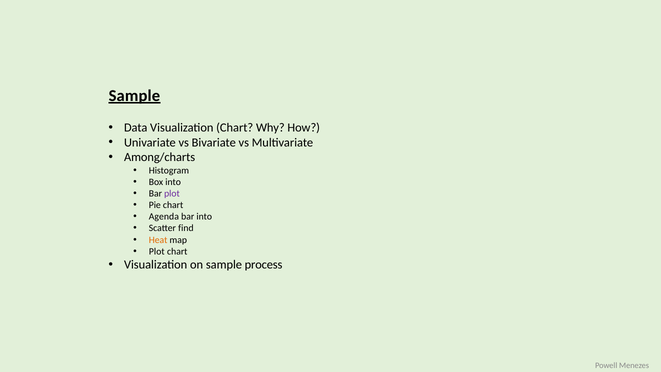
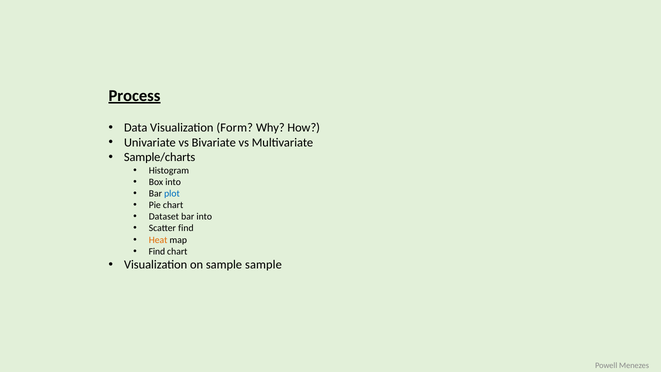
Sample at (134, 96): Sample -> Process
Visualization Chart: Chart -> Form
Among/charts: Among/charts -> Sample/charts
plot at (172, 193) colour: purple -> blue
Agenda: Agenda -> Dataset
Plot at (157, 251): Plot -> Find
sample process: process -> sample
